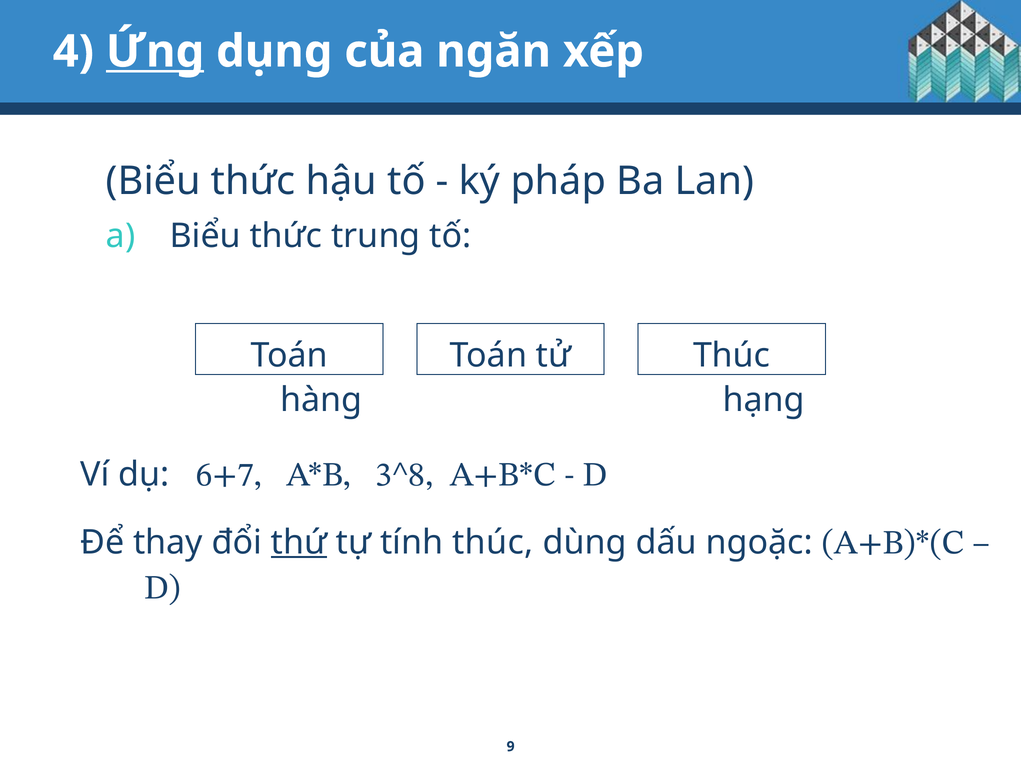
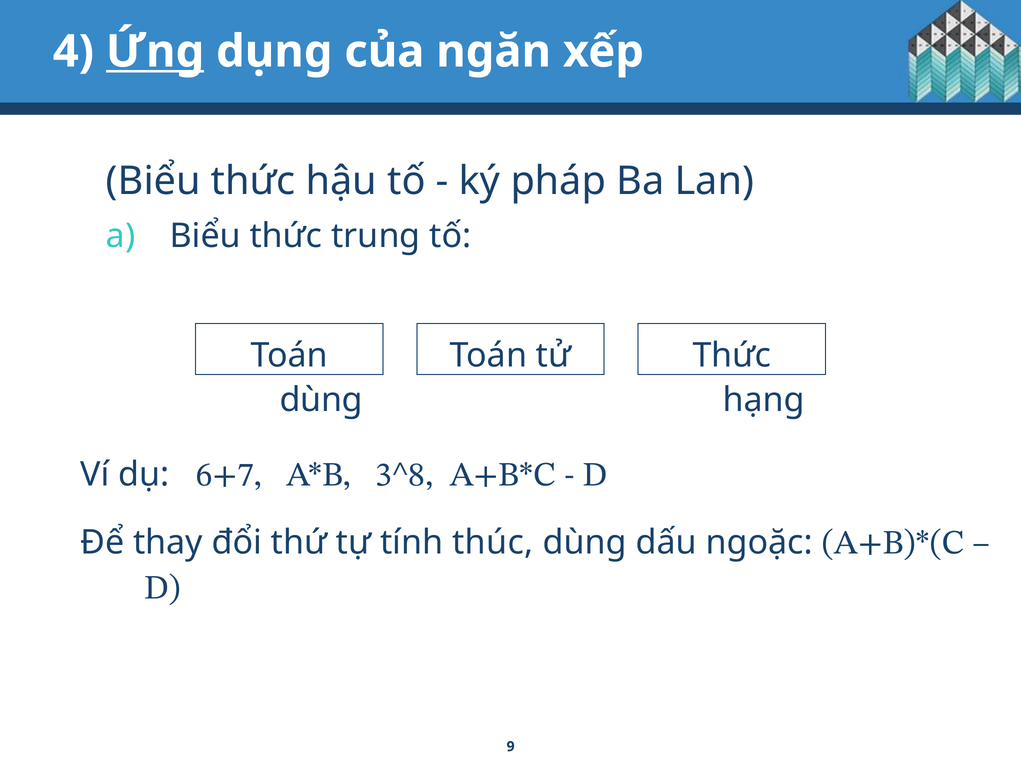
tử Thúc: Thúc -> Thức
hàng at (321, 400): hàng -> dùng
thứ underline: present -> none
